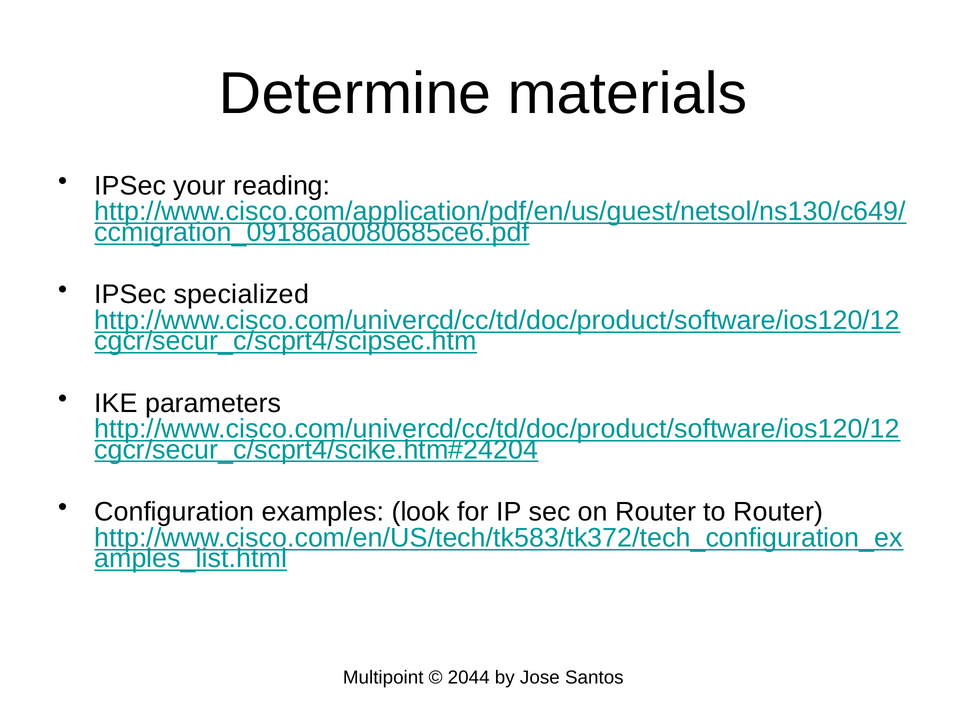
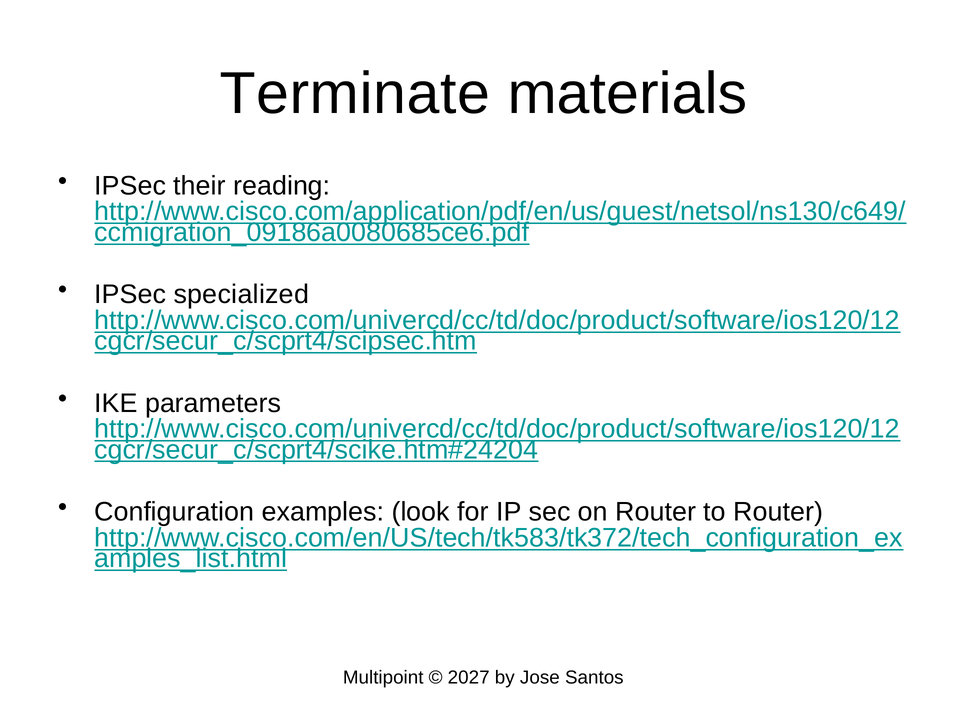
Determine: Determine -> Terminate
your: your -> their
2044: 2044 -> 2027
